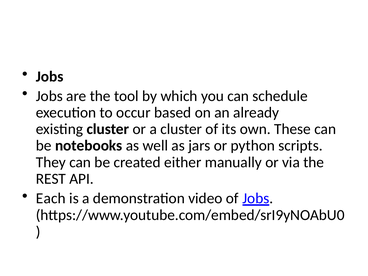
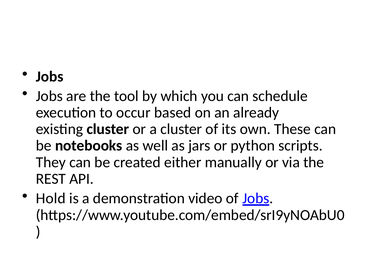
Each: Each -> Hold
